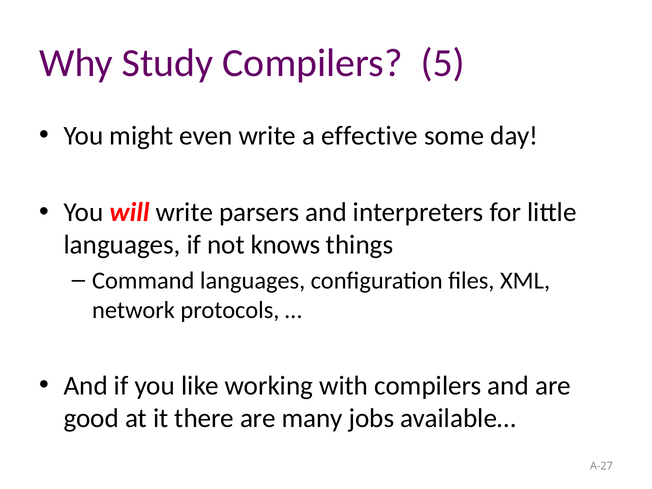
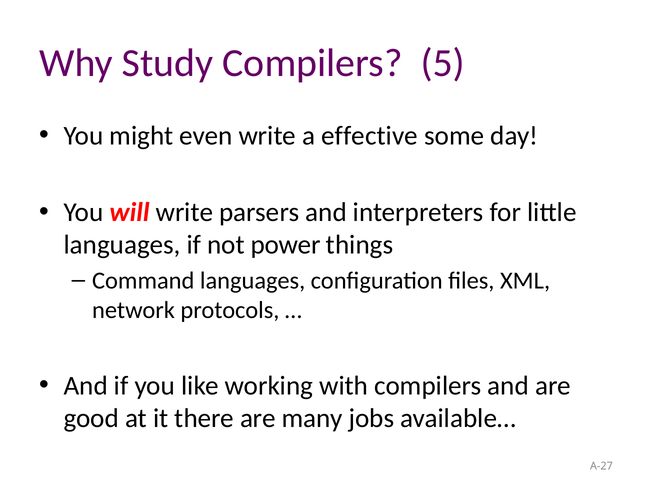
knows: knows -> power
